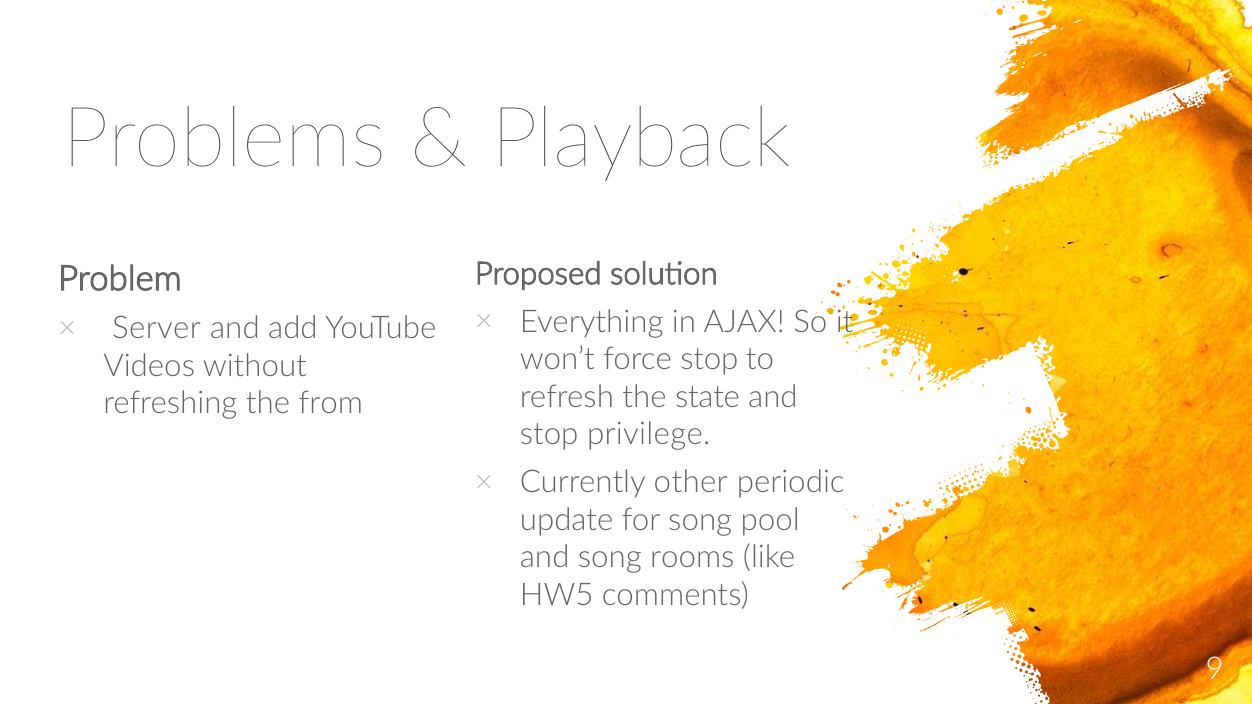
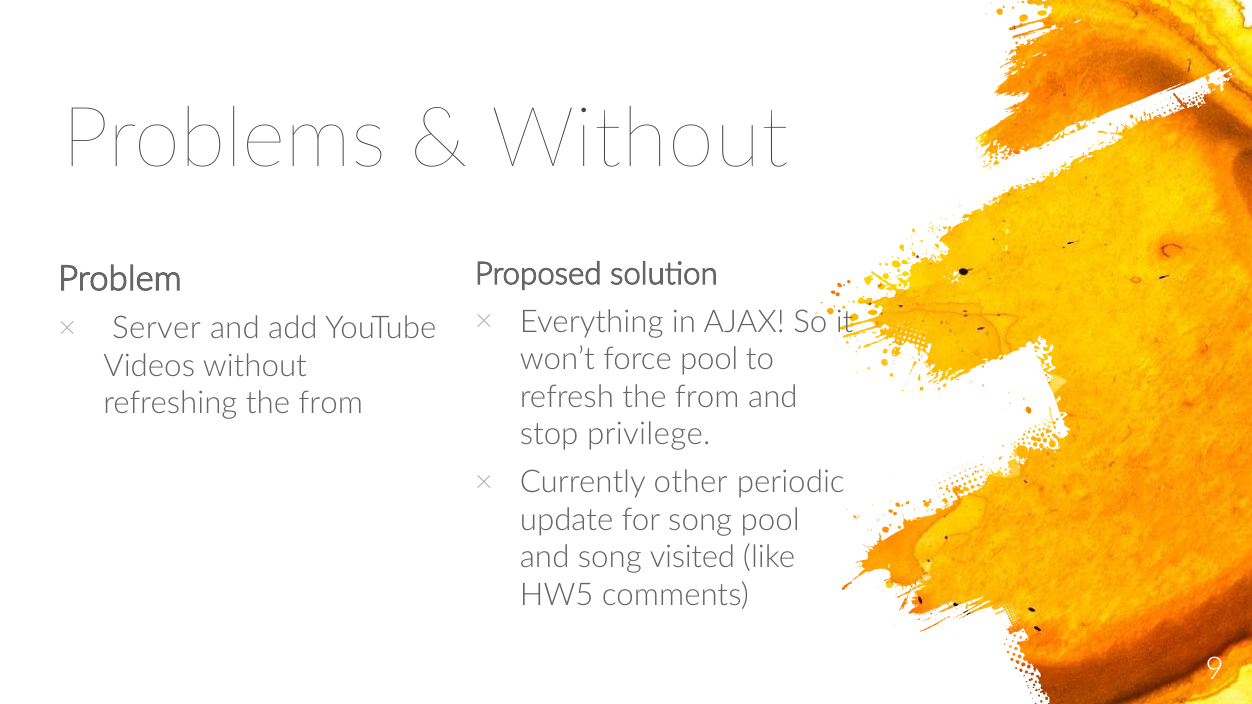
Playback at (641, 139): Playback -> Without
force stop: stop -> pool
refresh the state: state -> from
rooms: rooms -> visited
